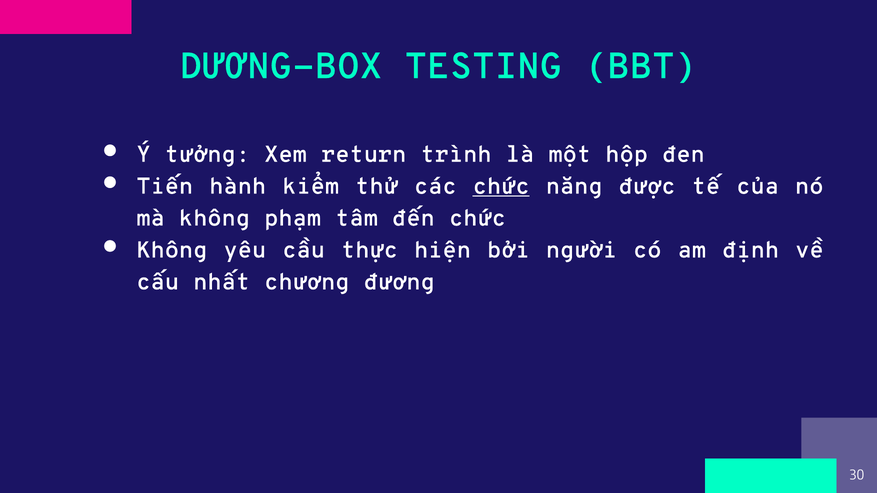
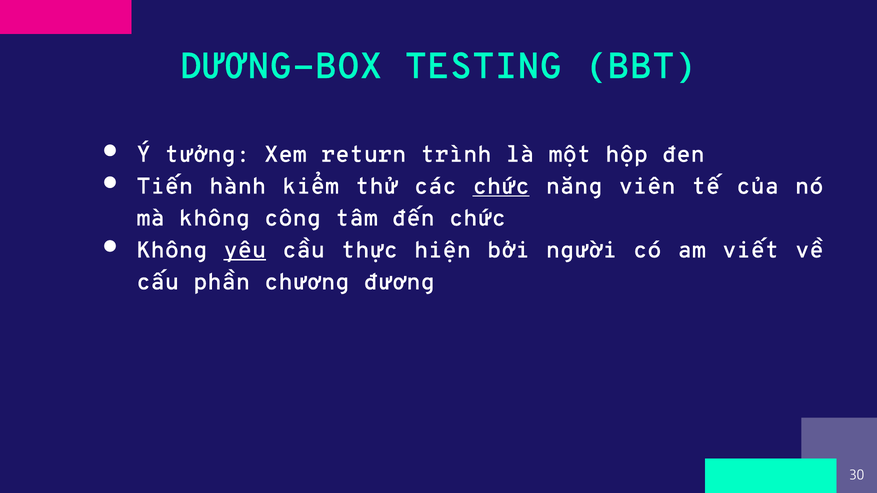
được: được -> viên
phạm: phạm -> công
yêu underline: none -> present
định: định -> viết
nhất: nhất -> phần
